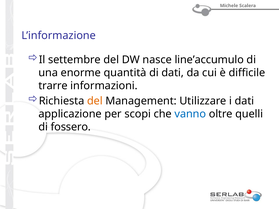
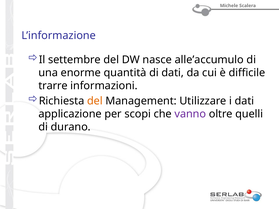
line’accumulo: line’accumulo -> alle’accumulo
vanno colour: blue -> purple
fossero: fossero -> durano
